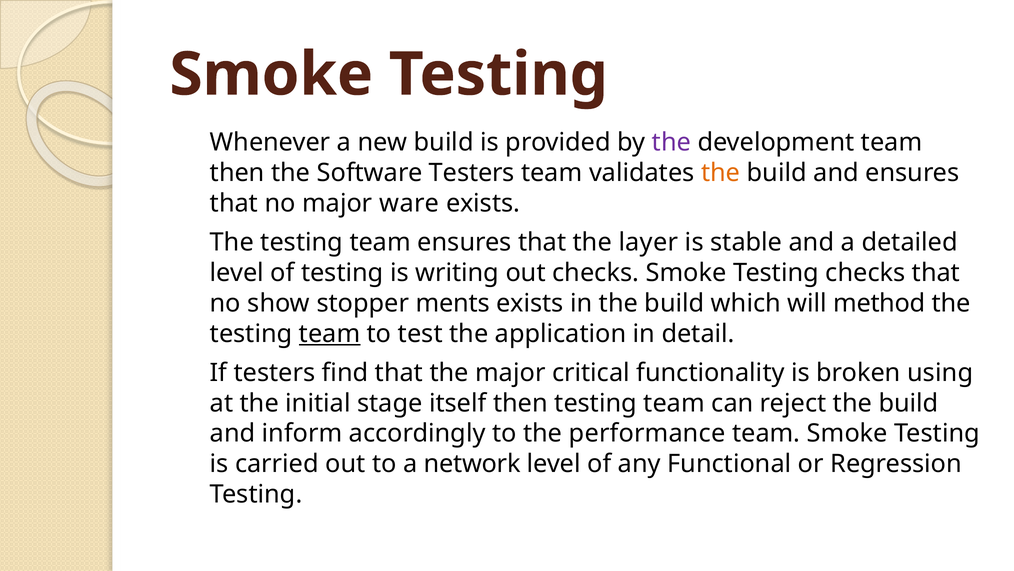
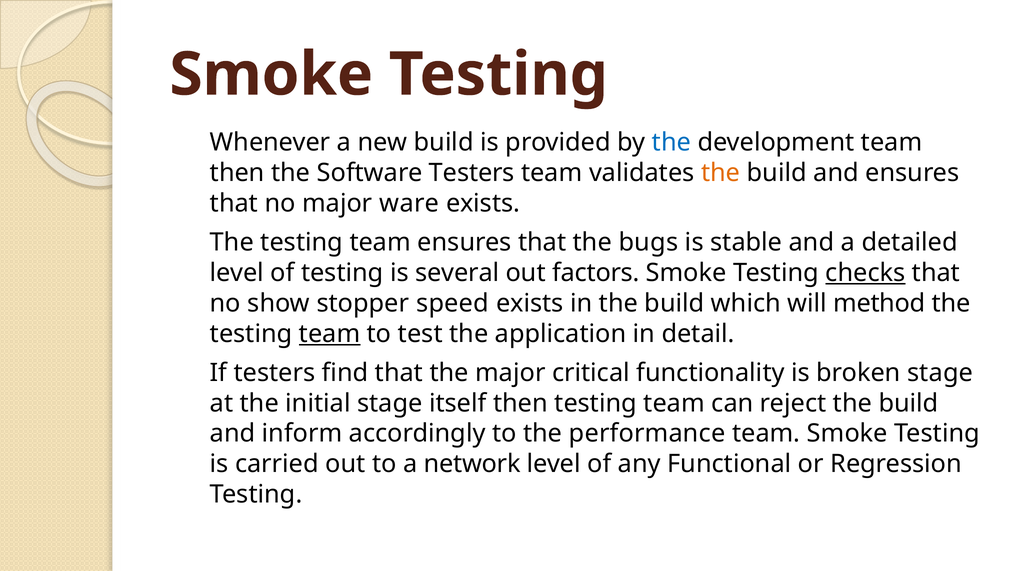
the at (671, 142) colour: purple -> blue
layer: layer -> bugs
writing: writing -> several
out checks: checks -> factors
checks at (865, 273) underline: none -> present
ments: ments -> speed
broken using: using -> stage
